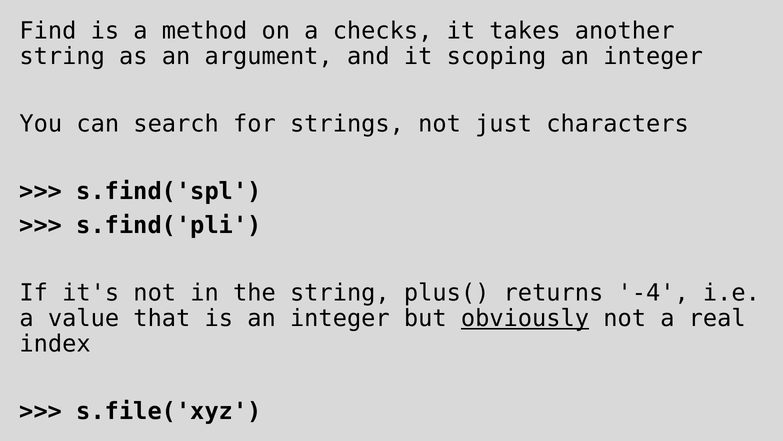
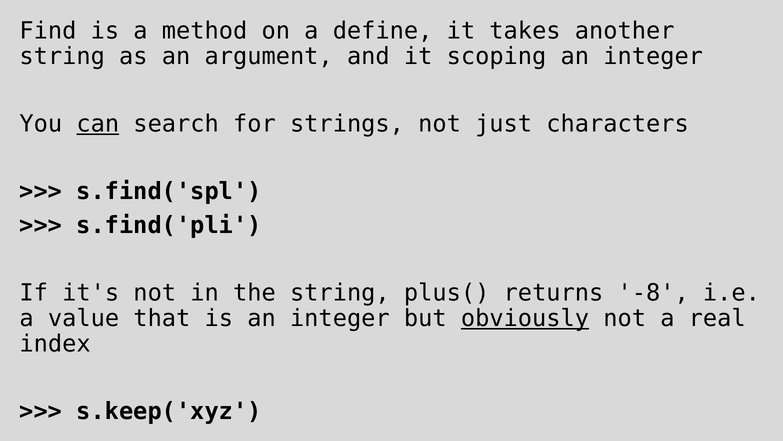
checks: checks -> define
can underline: none -> present
-4: -4 -> -8
s.file('xyz: s.file('xyz -> s.keep('xyz
